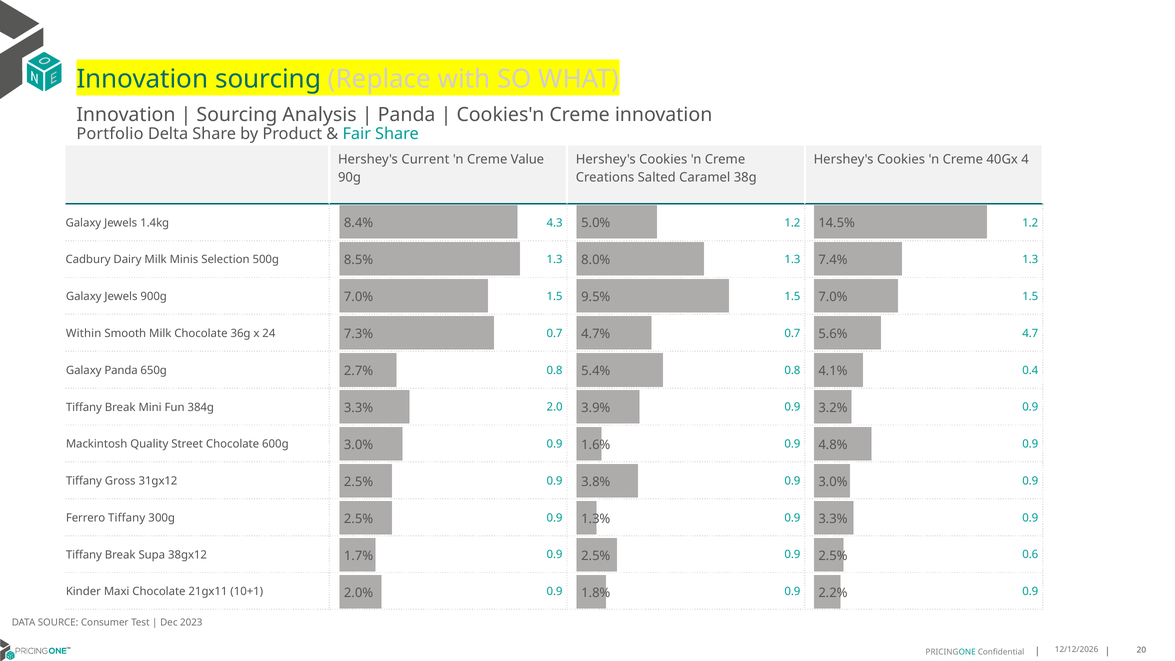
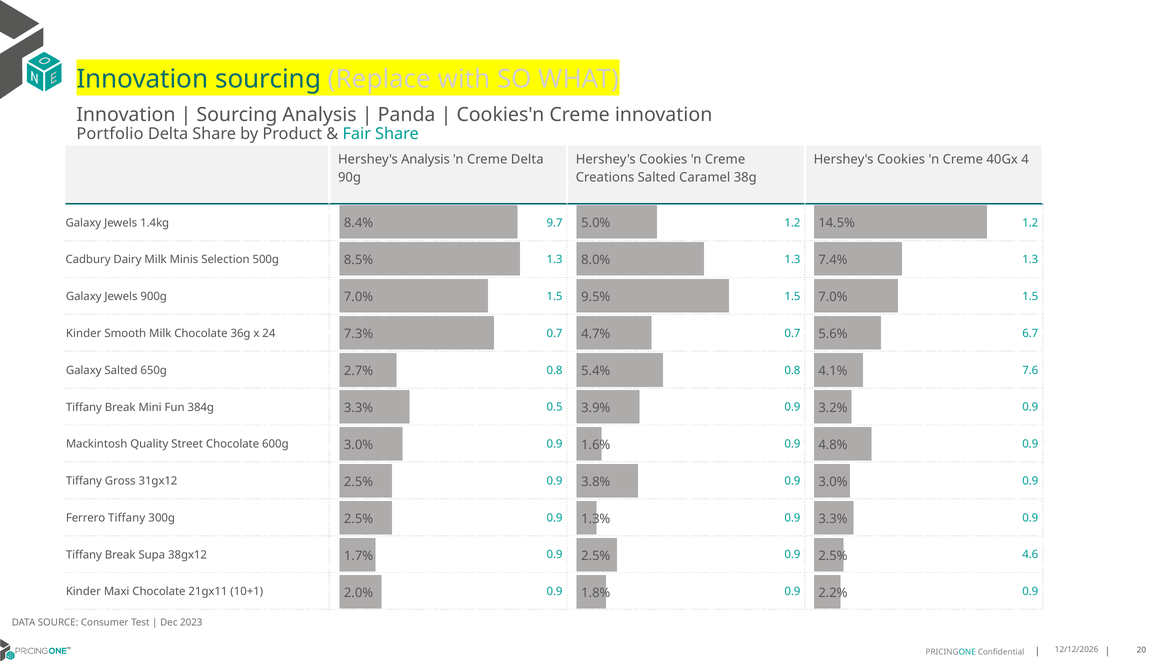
Hershey's Current: Current -> Analysis
Creme Value: Value -> Delta
4.3: 4.3 -> 9.7
Within at (84, 334): Within -> Kinder
4.7: 4.7 -> 6.7
Galaxy Panda: Panda -> Salted
0.4: 0.4 -> 7.6
2.0: 2.0 -> 0.5
0.6: 0.6 -> 4.6
